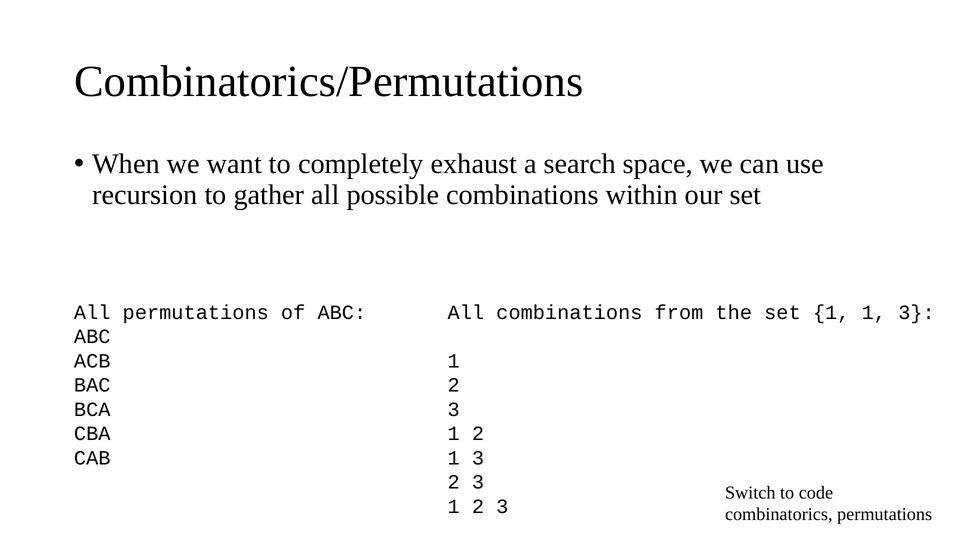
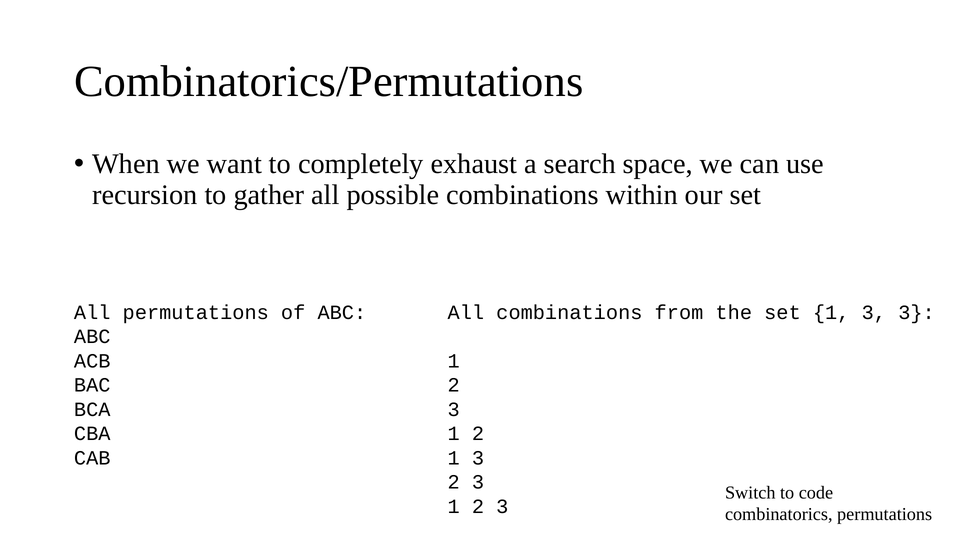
set 1 1: 1 -> 3
